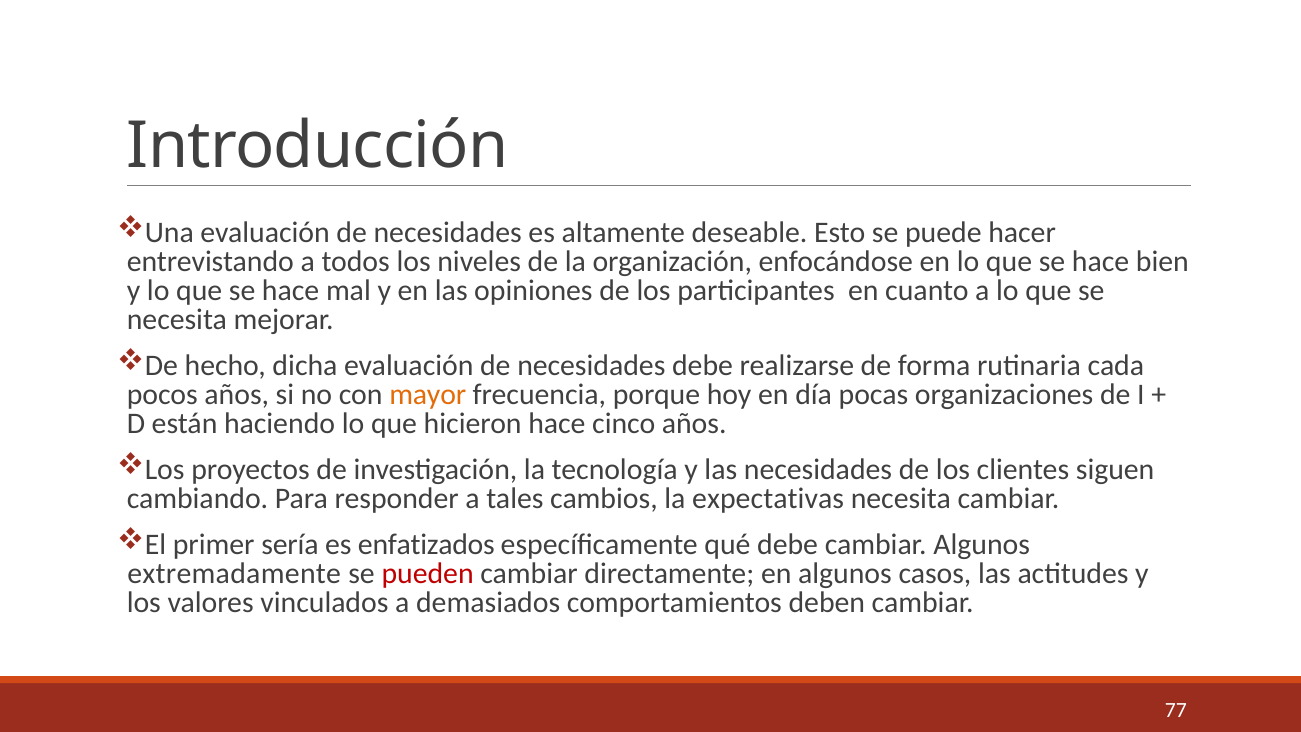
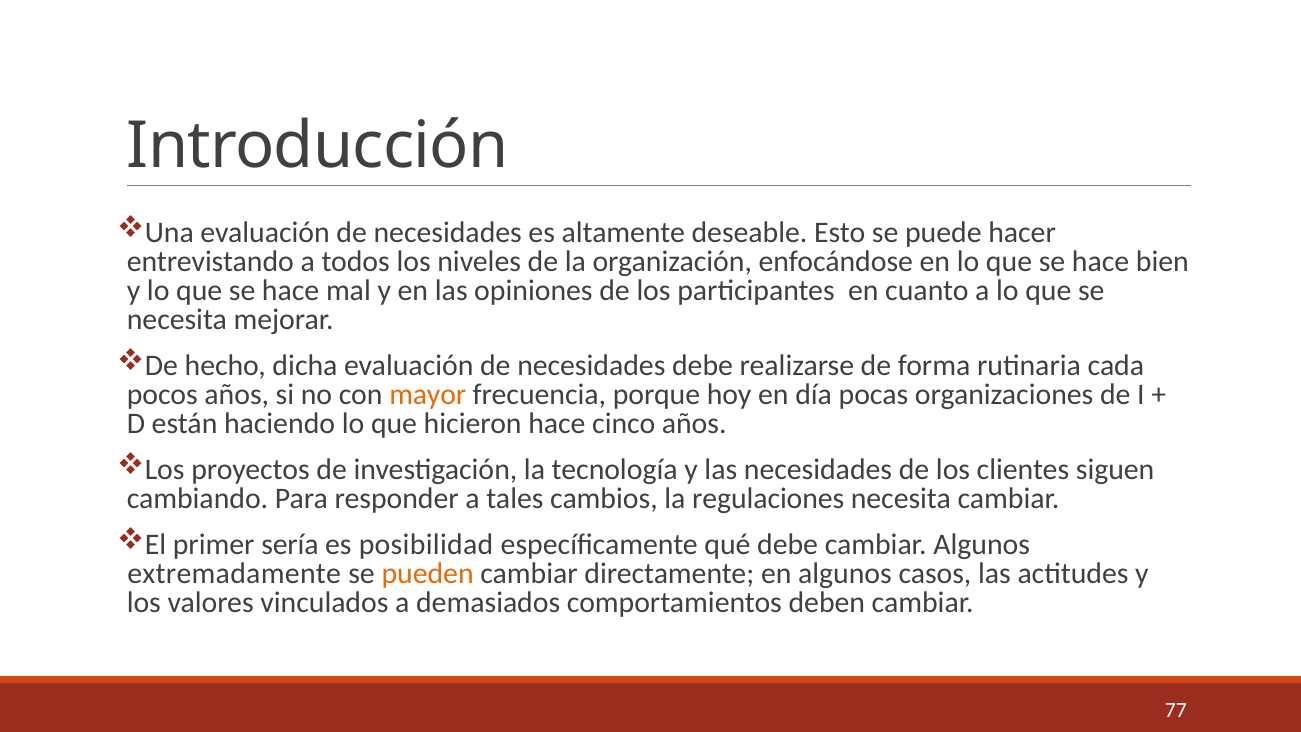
expectativas: expectativas -> regulaciones
enfatizados: enfatizados -> posibilidad
pueden colour: red -> orange
